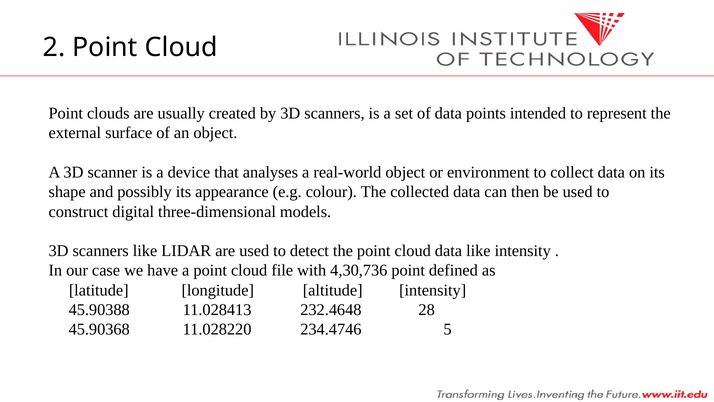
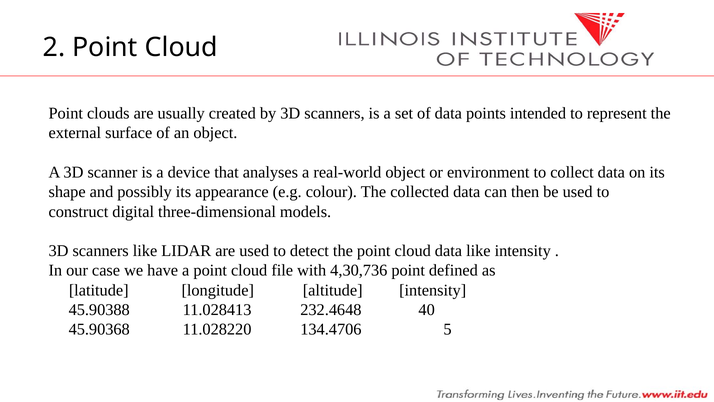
28: 28 -> 40
234.4746: 234.4746 -> 134.4706
